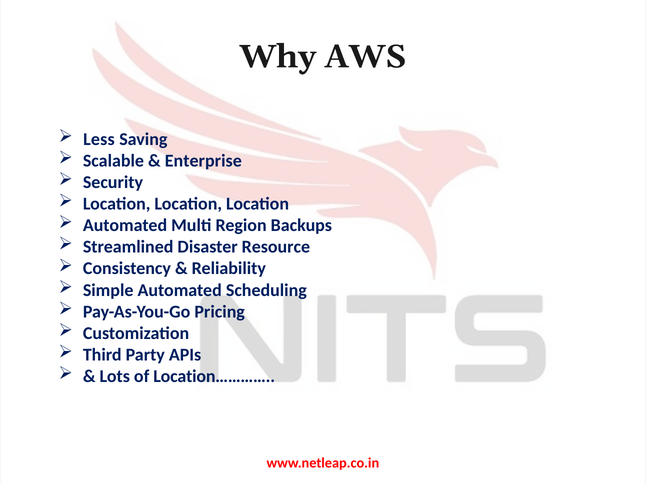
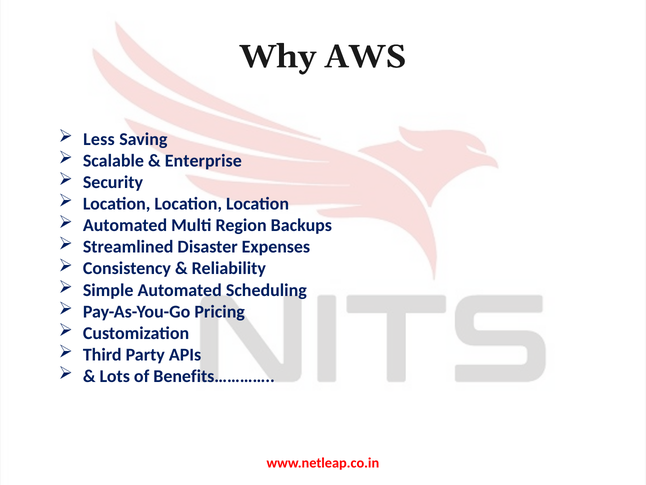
Resource: Resource -> Expenses
Location…………: Location………… -> Benefits…………
